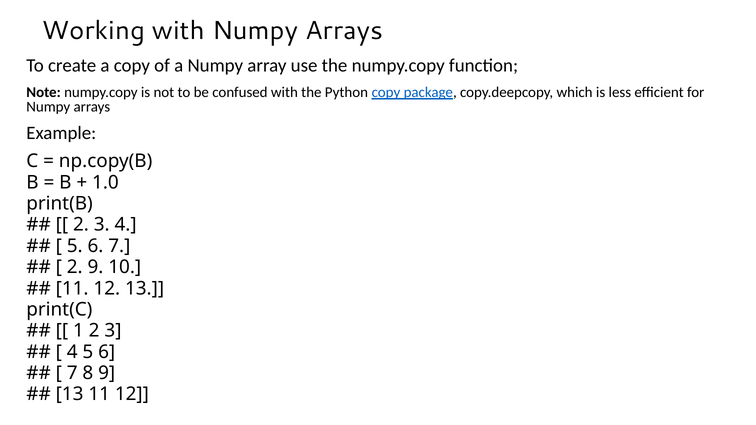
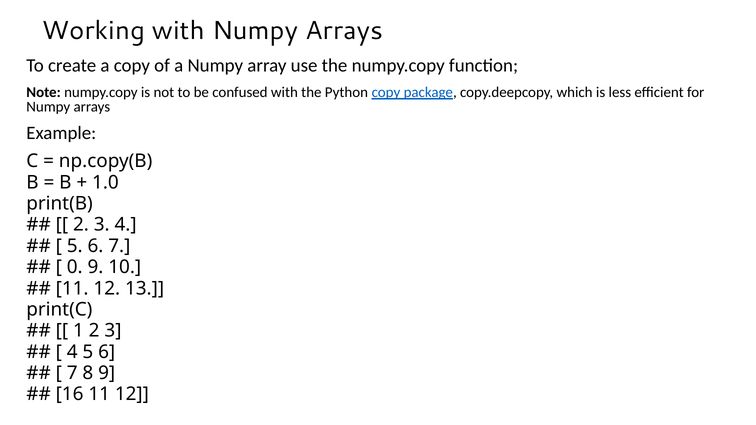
2 at (75, 267): 2 -> 0
13 at (70, 394): 13 -> 16
